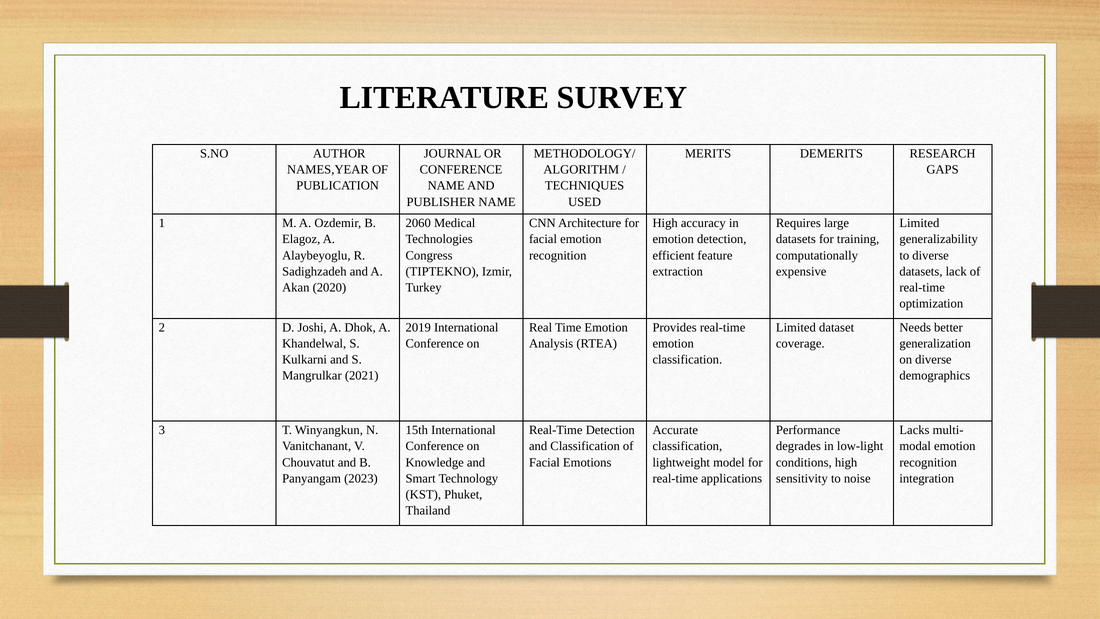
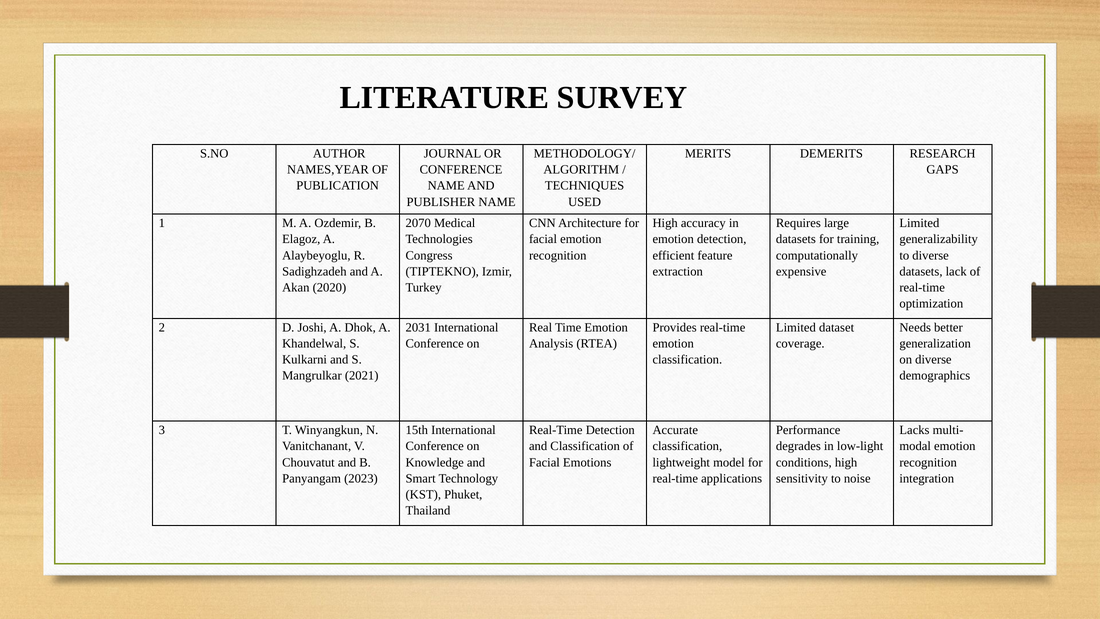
2060: 2060 -> 2070
2019: 2019 -> 2031
